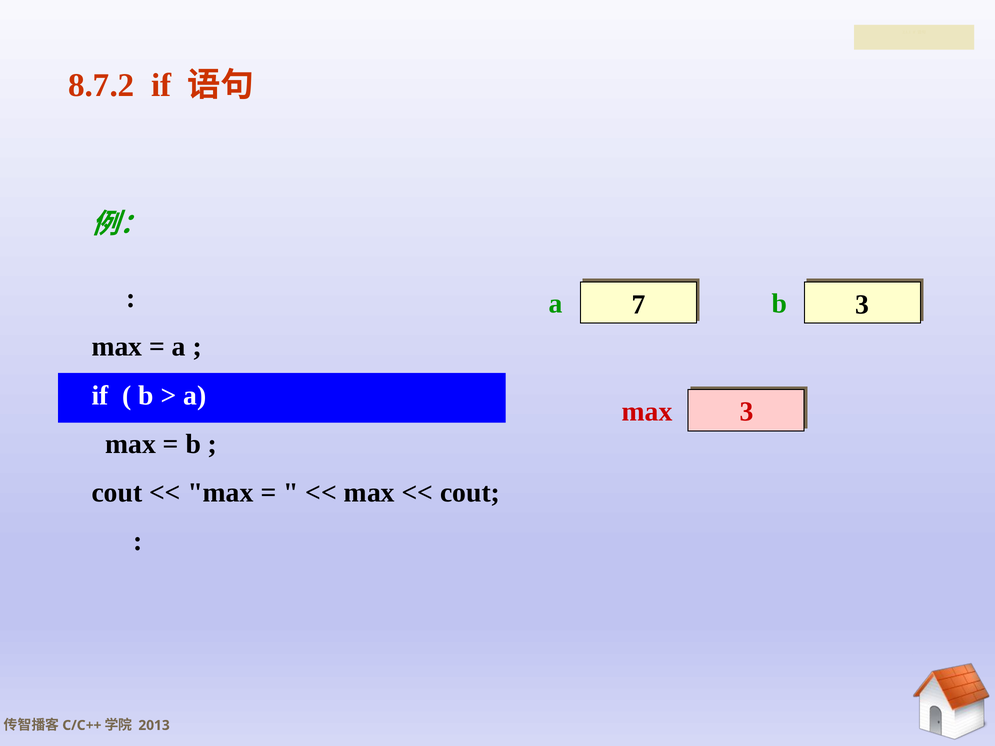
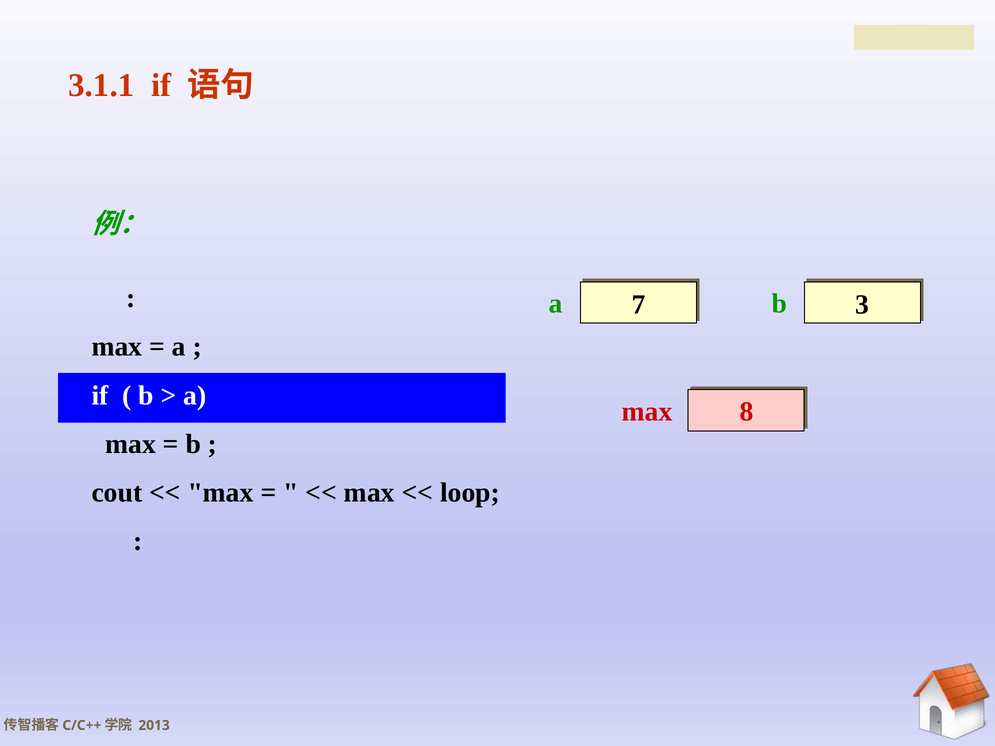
8.7.2: 8.7.2 -> 3.1.1
max 3: 3 -> 8
cout at (470, 493): cout -> loop
